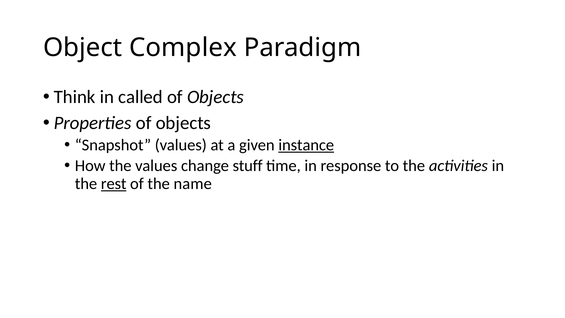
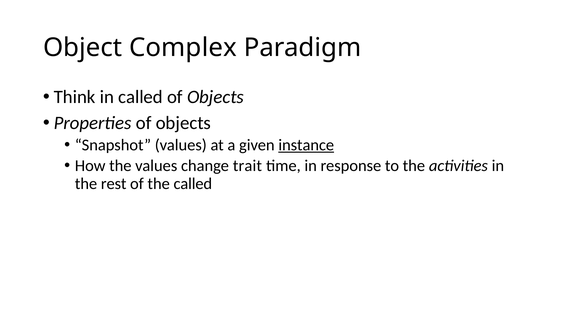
stuff: stuff -> trait
rest underline: present -> none
the name: name -> called
